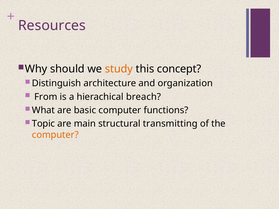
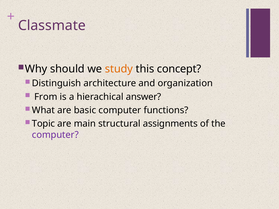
Resources: Resources -> Classmate
breach: breach -> answer
transmitting: transmitting -> assignments
computer at (55, 135) colour: orange -> purple
